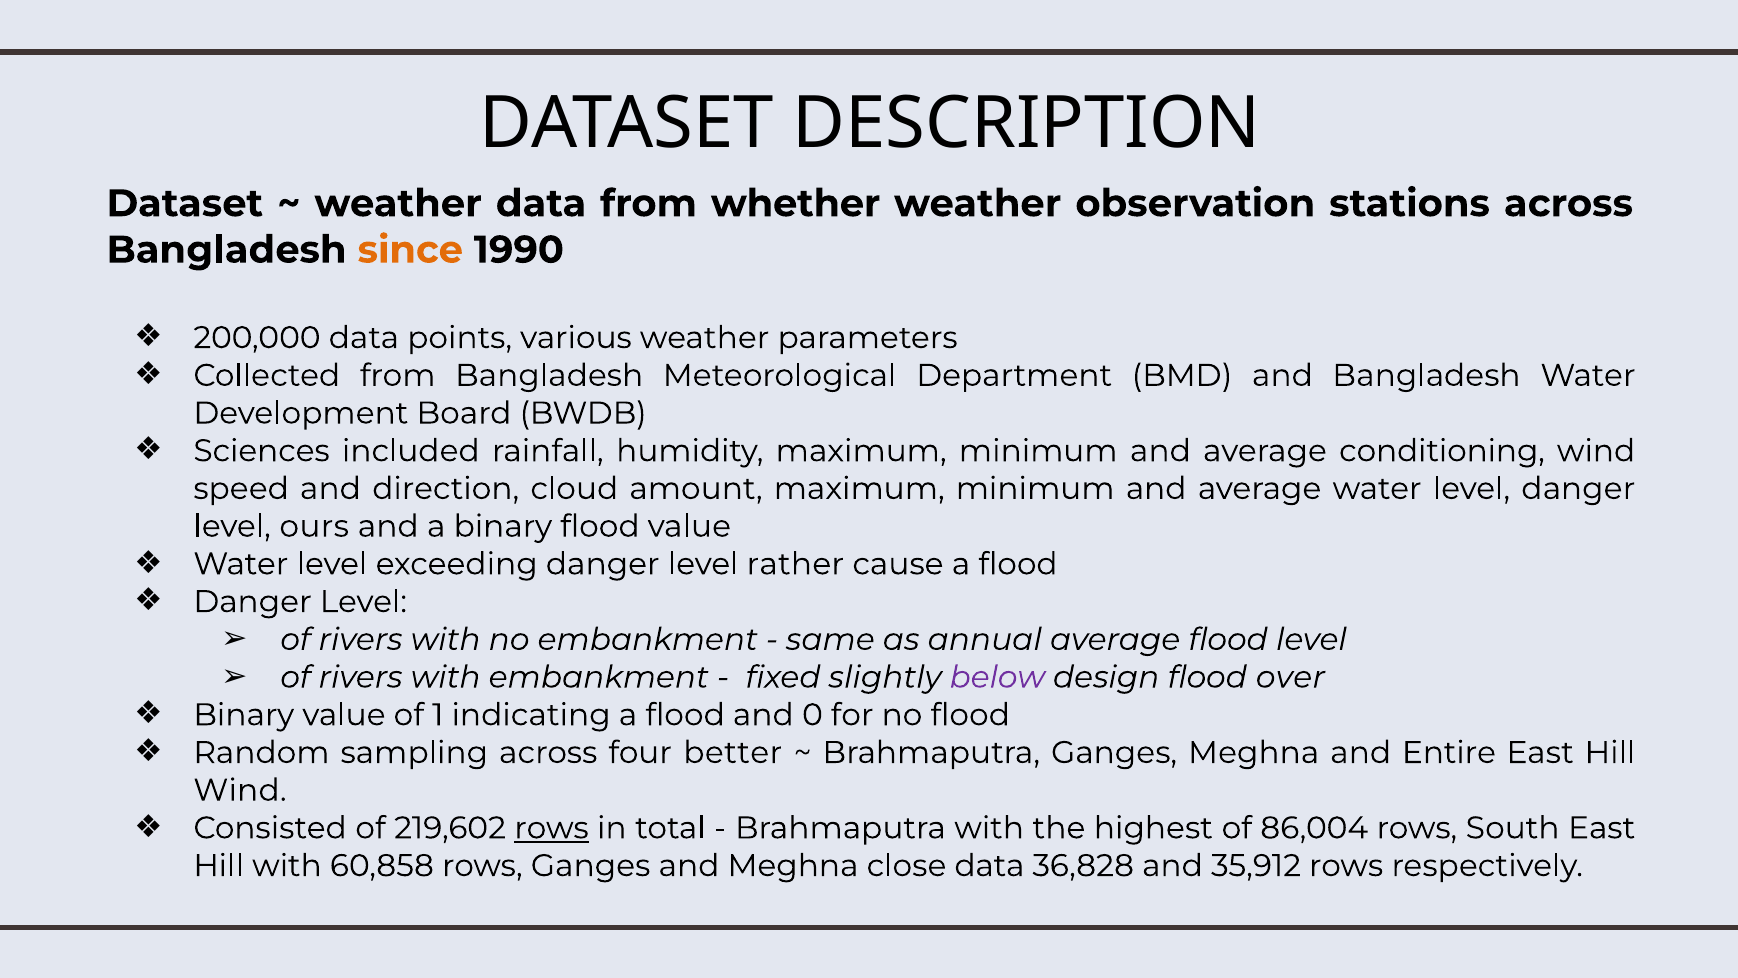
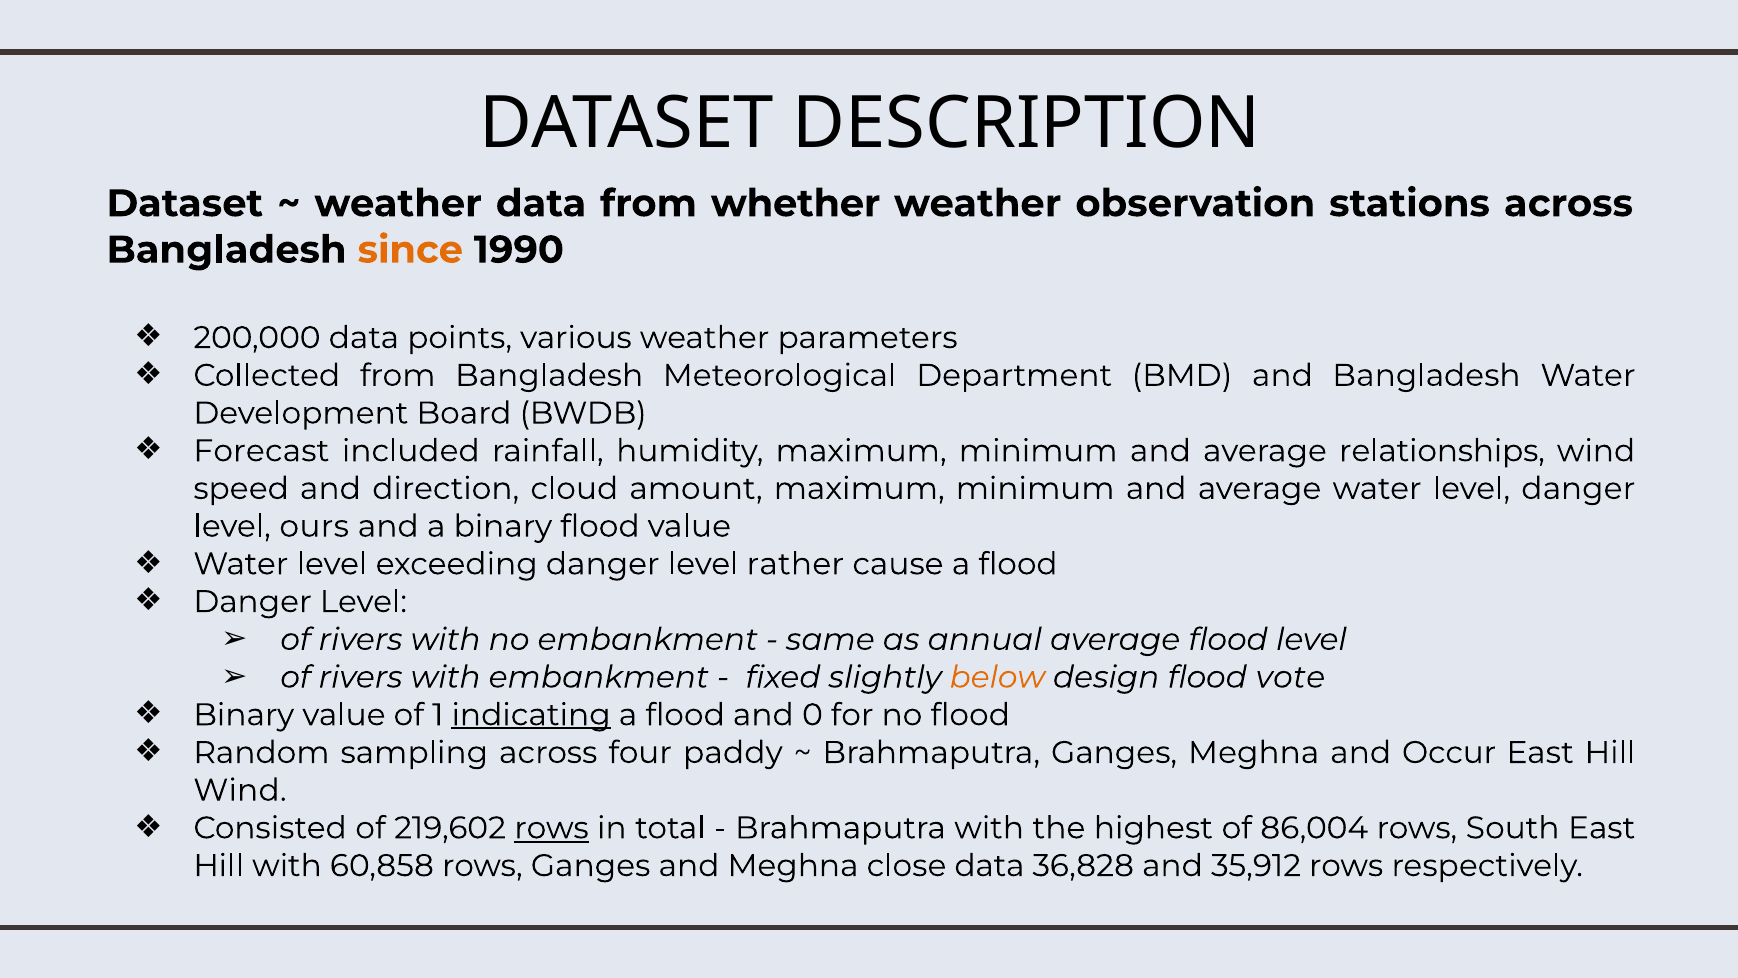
Sciences: Sciences -> Forecast
conditioning: conditioning -> relationships
below colour: purple -> orange
over: over -> vote
indicating underline: none -> present
better: better -> paddy
Entire: Entire -> Occur
